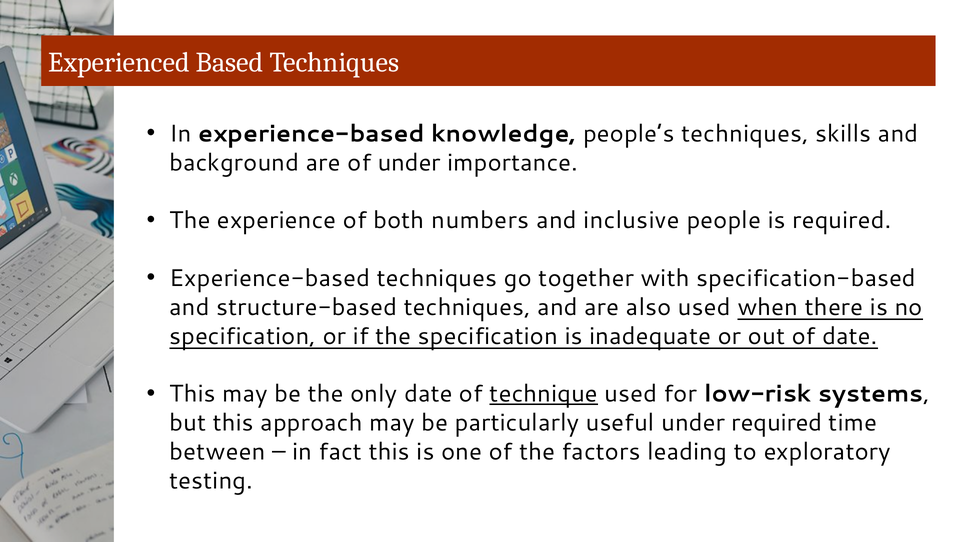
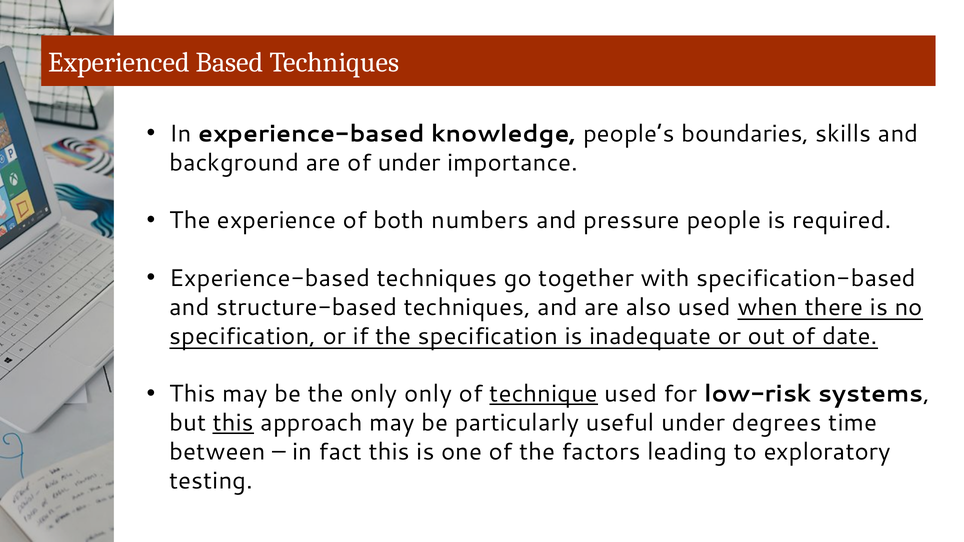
people’s techniques: techniques -> boundaries
inclusive: inclusive -> pressure
only date: date -> only
this at (233, 423) underline: none -> present
under required: required -> degrees
